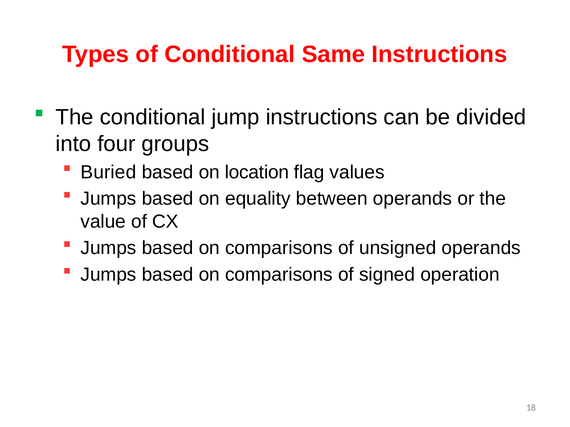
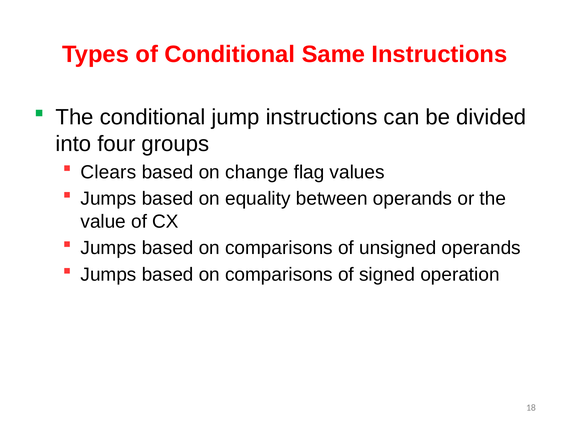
Buried: Buried -> Clears
location: location -> change
